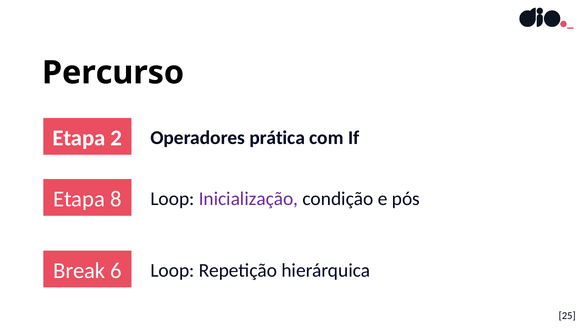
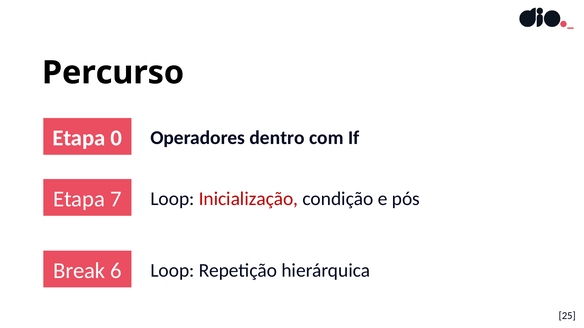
2: 2 -> 0
prática: prática -> dentro
8: 8 -> 7
Inicialização colour: purple -> red
